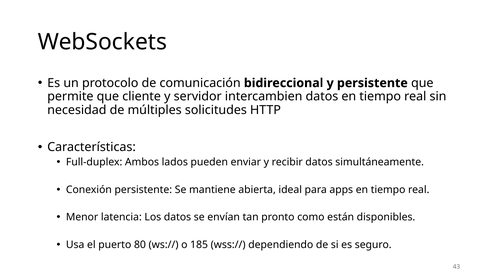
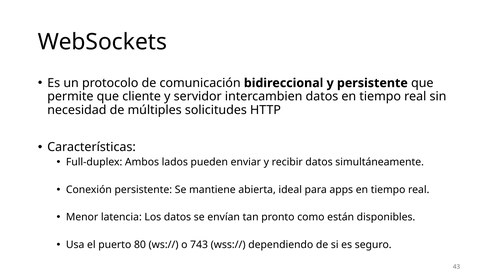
185: 185 -> 743
